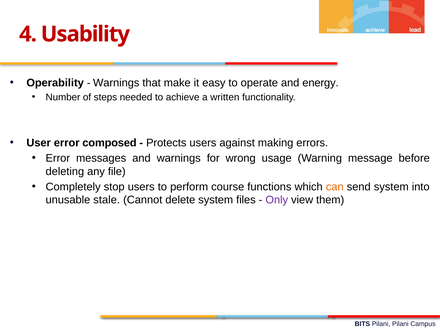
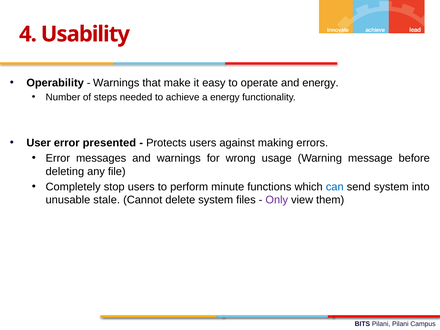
a written: written -> energy
composed: composed -> presented
course: course -> minute
can colour: orange -> blue
